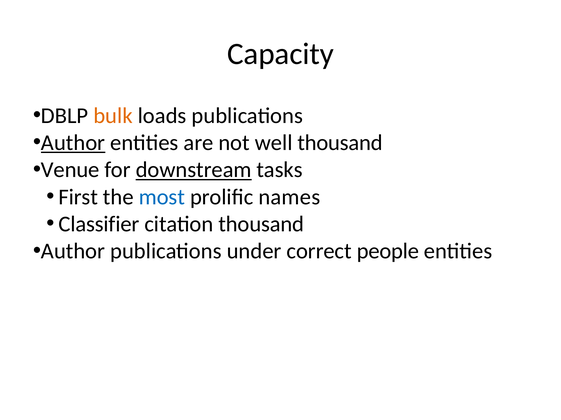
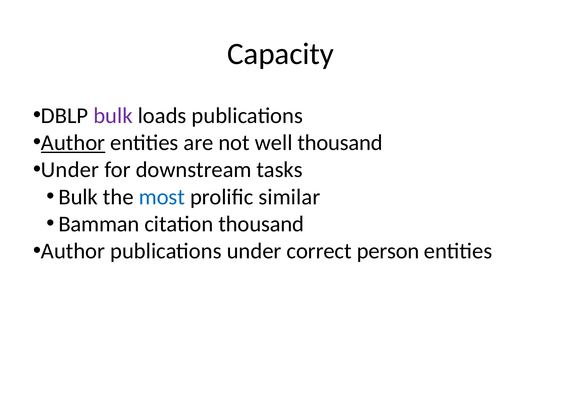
bulk at (113, 116) colour: orange -> purple
Venue at (70, 170): Venue -> Under
downstream underline: present -> none
First at (78, 197): First -> Bulk
names: names -> similar
Classifier: Classifier -> Bamman
people: people -> person
